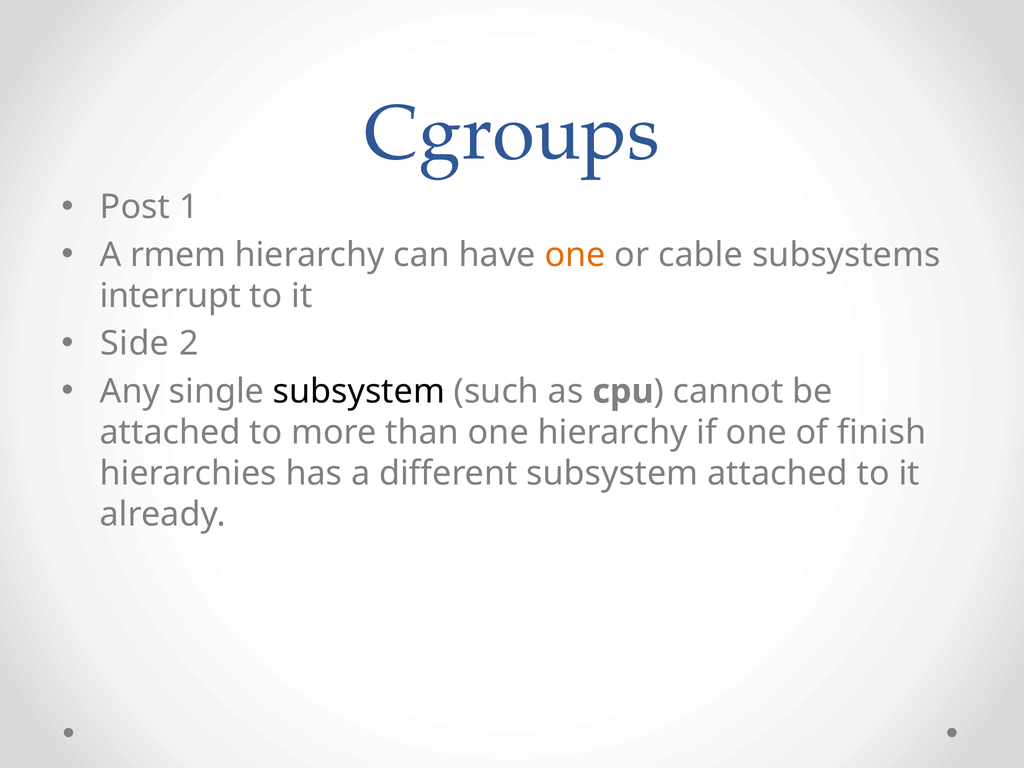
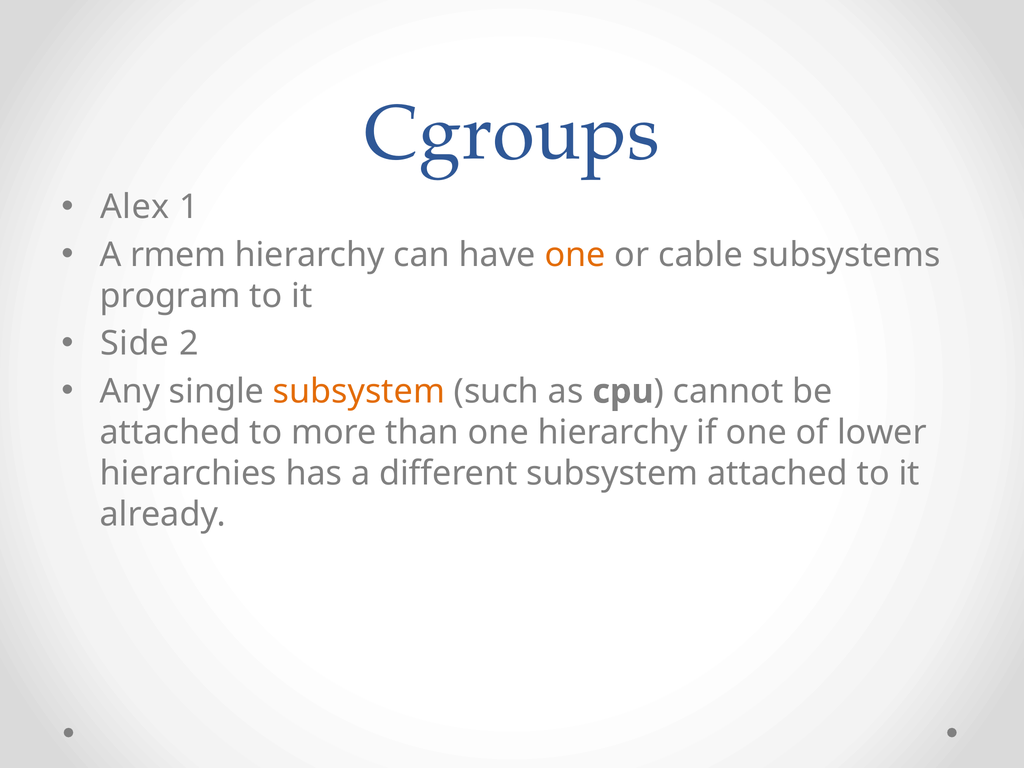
Post: Post -> Alex
interrupt: interrupt -> program
subsystem at (359, 391) colour: black -> orange
finish: finish -> lower
